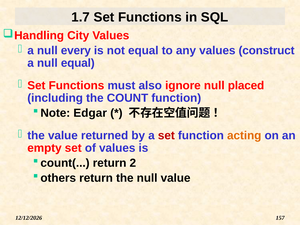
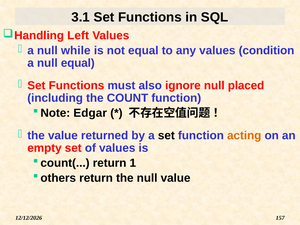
1.7: 1.7 -> 3.1
City: City -> Left
every: every -> while
construct: construct -> condition
set at (166, 135) colour: red -> black
2: 2 -> 1
